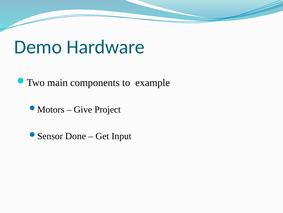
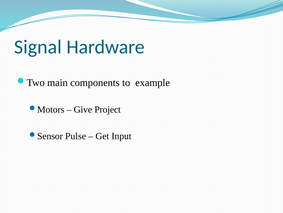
Demo: Demo -> Signal
Done: Done -> Pulse
